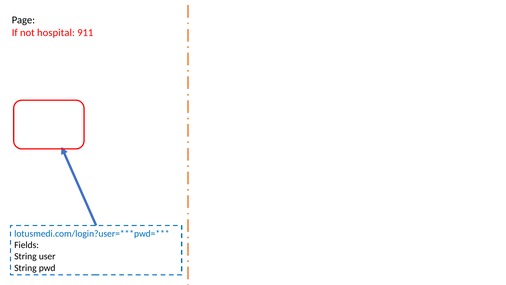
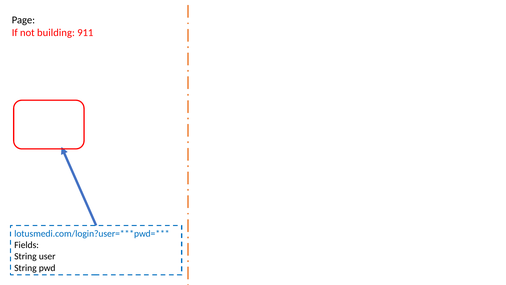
hospital: hospital -> building
